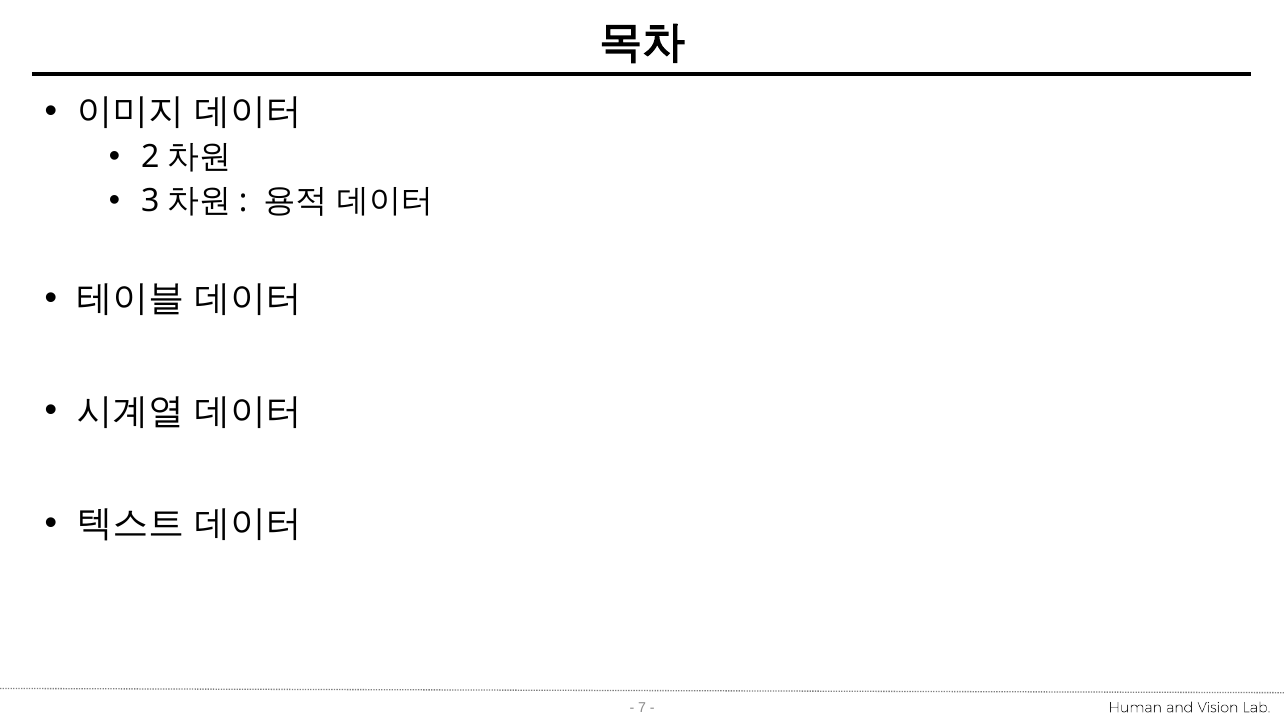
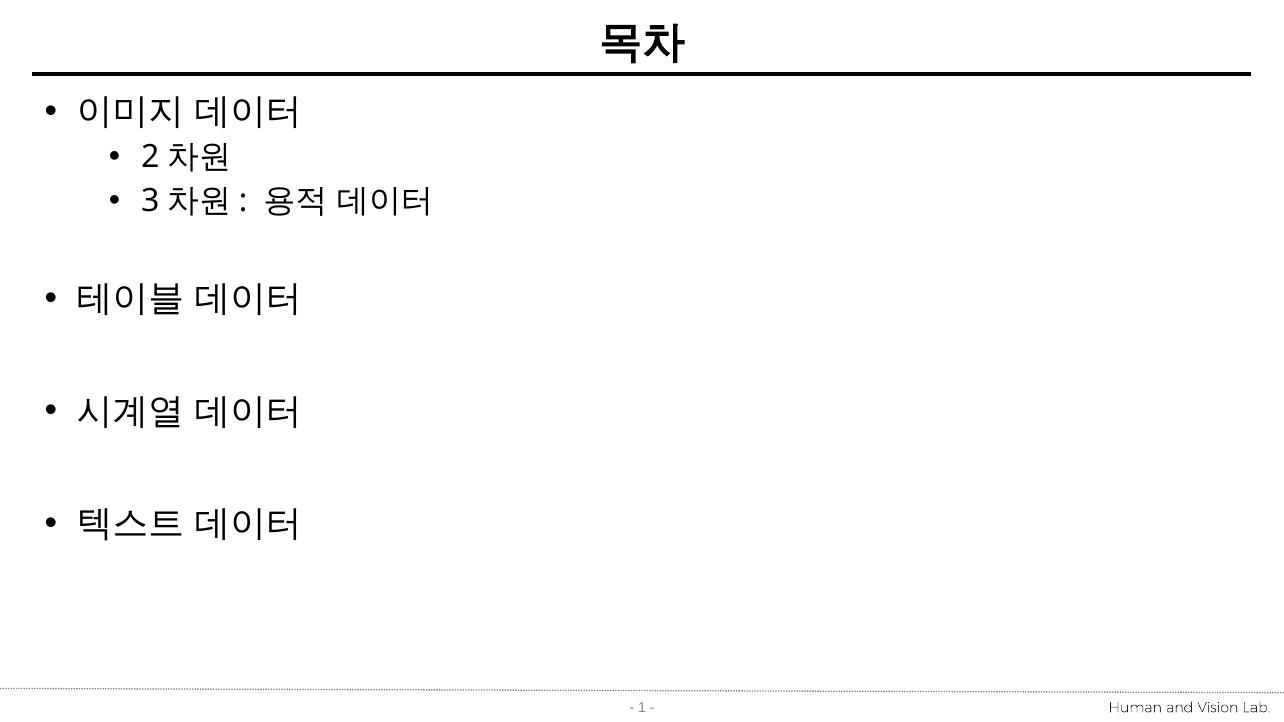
7: 7 -> 1
